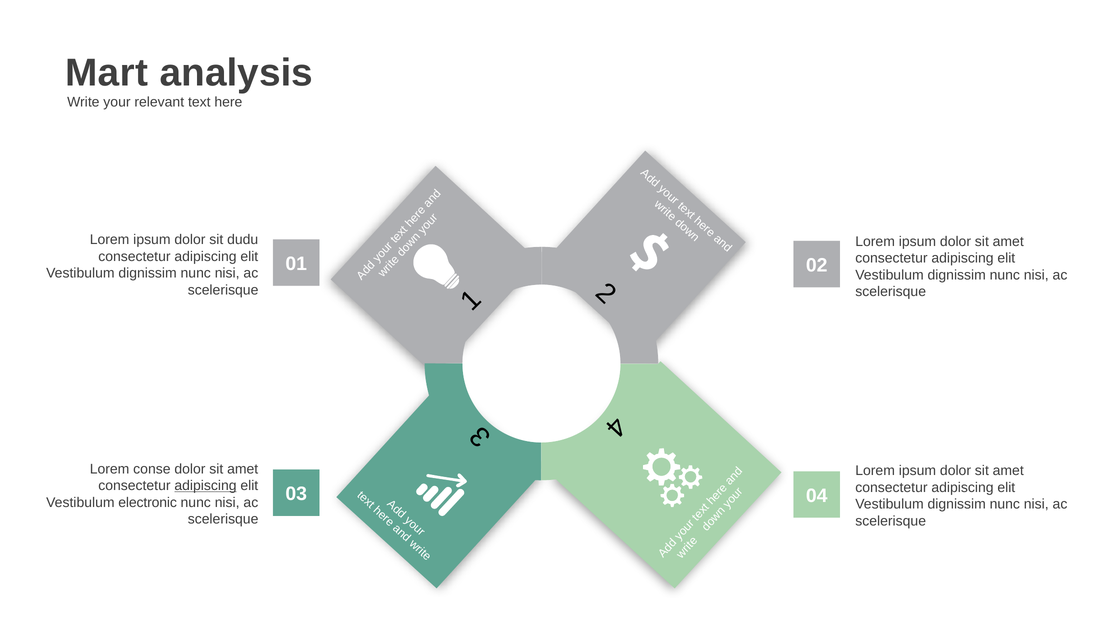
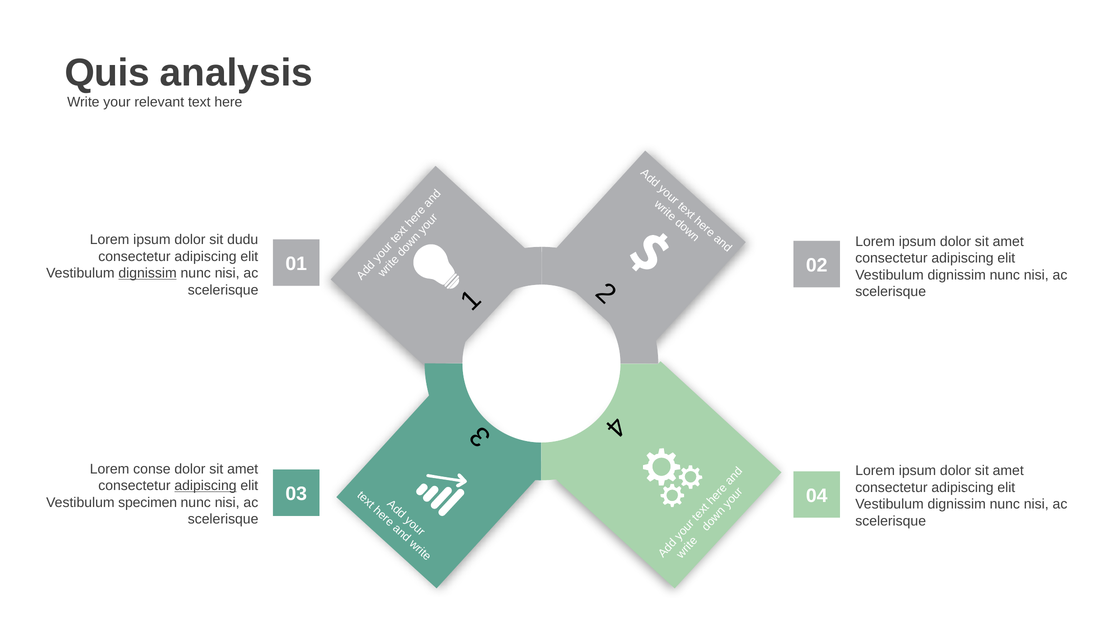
Mart: Mart -> Quis
dignissim at (148, 274) underline: none -> present
electronic: electronic -> specimen
